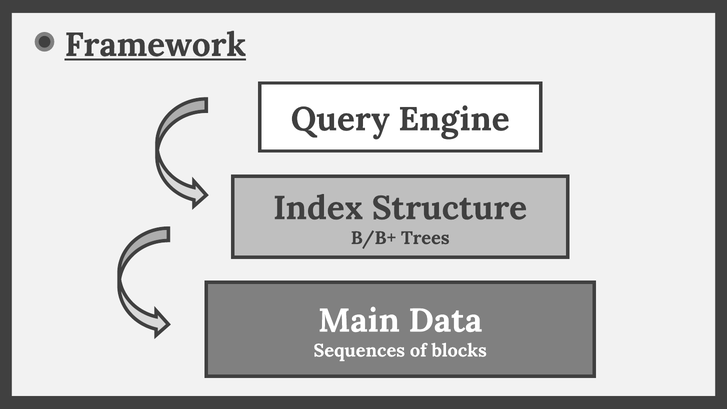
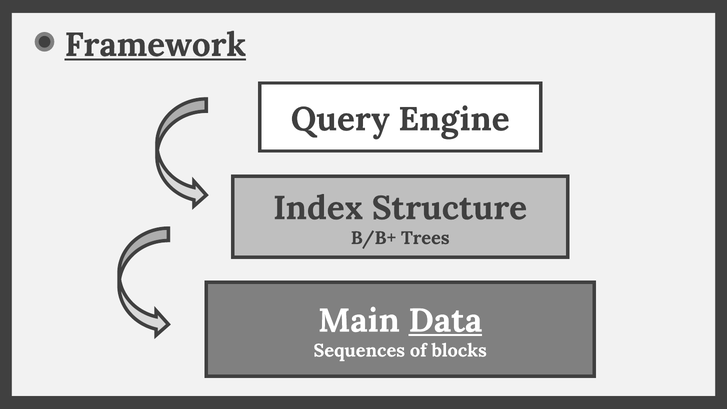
Data underline: none -> present
